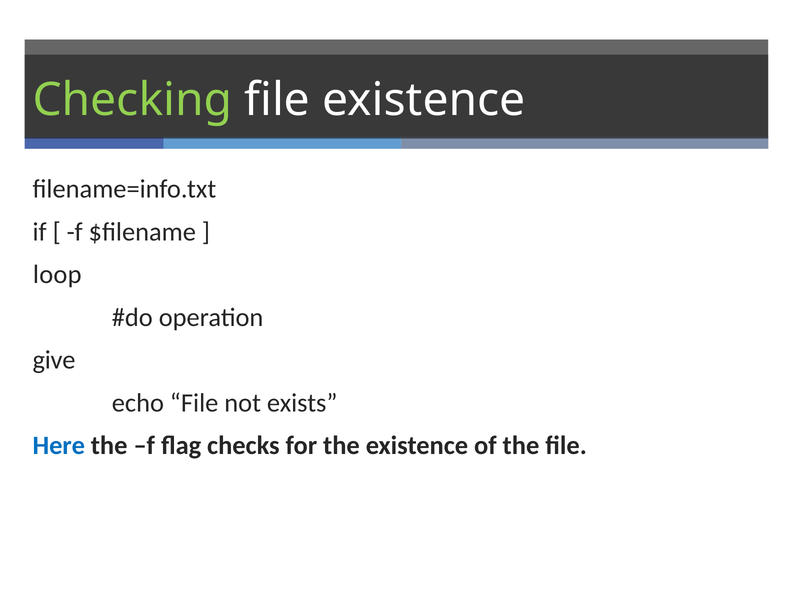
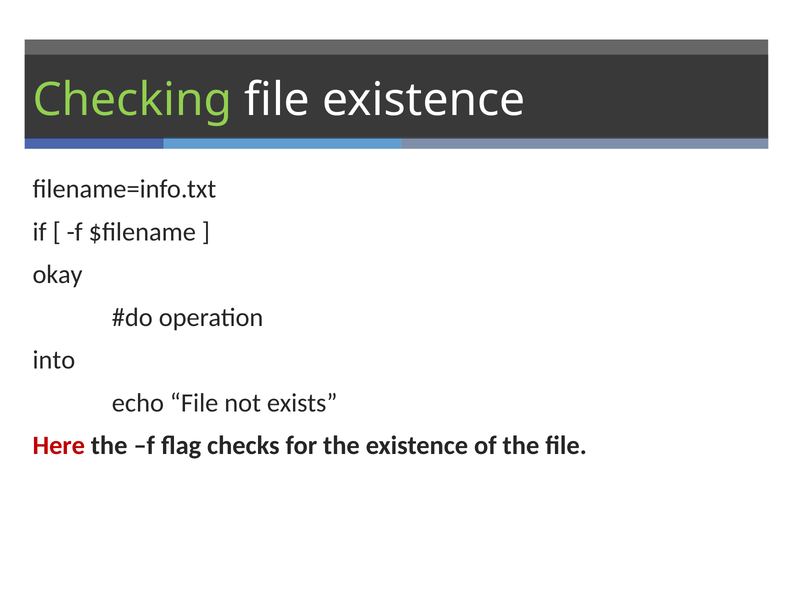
loop: loop -> okay
give: give -> into
Here colour: blue -> red
